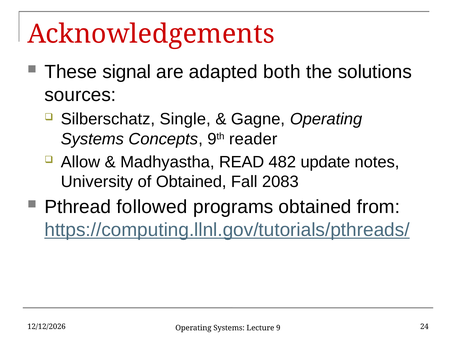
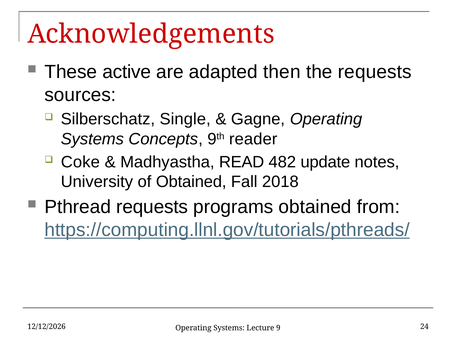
signal: signal -> active
both: both -> then
the solutions: solutions -> requests
Allow: Allow -> Coke
2083: 2083 -> 2018
Pthread followed: followed -> requests
